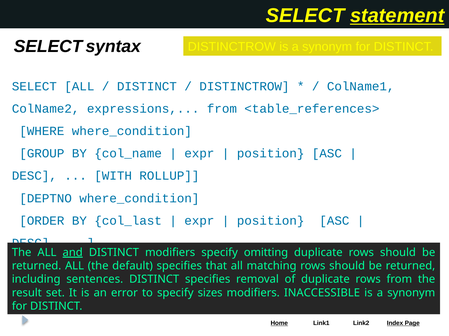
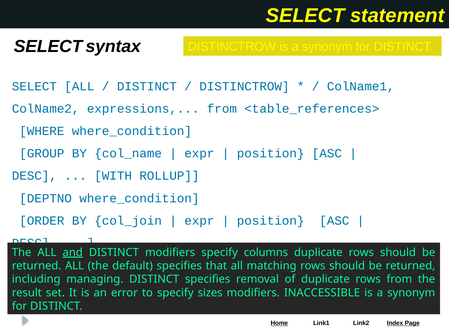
statement underline: present -> none
col_last: col_last -> col_join
omitting: omitting -> columns
sentences: sentences -> managing
